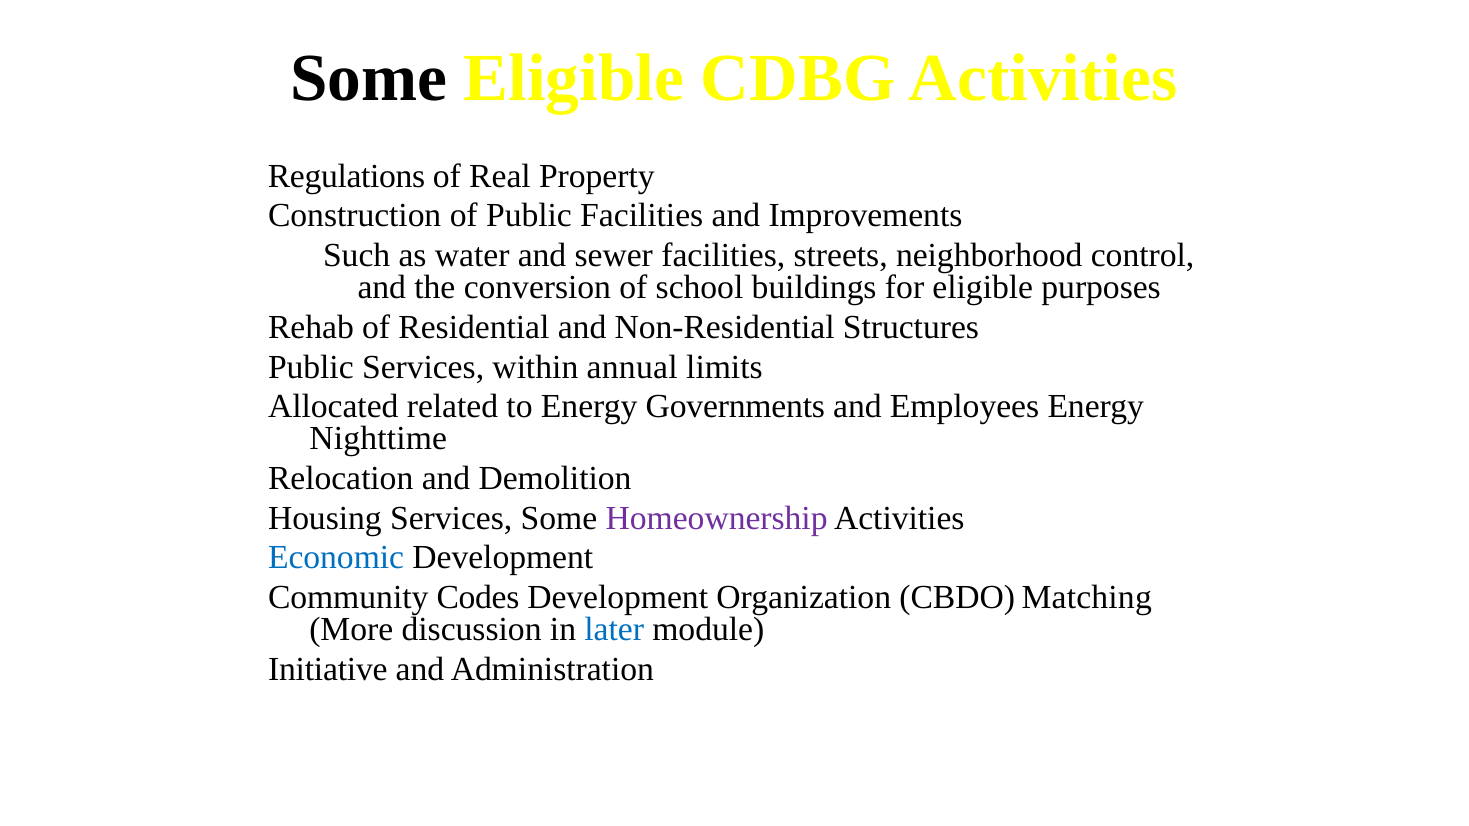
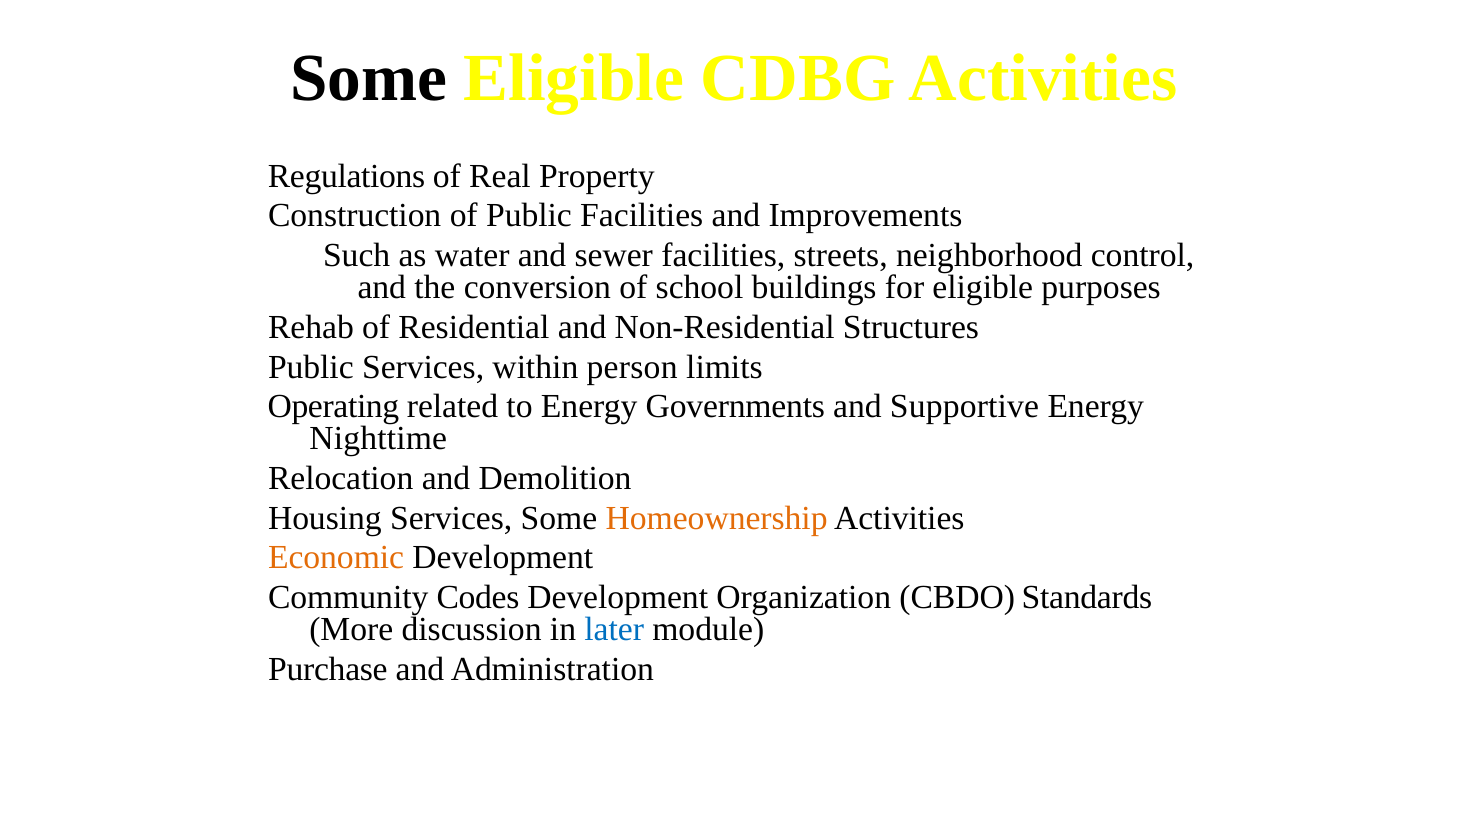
annual: annual -> person
Allocated: Allocated -> Operating
Employees: Employees -> Supportive
Homeownership colour: purple -> orange
Economic colour: blue -> orange
Matching: Matching -> Standards
Initiative: Initiative -> Purchase
